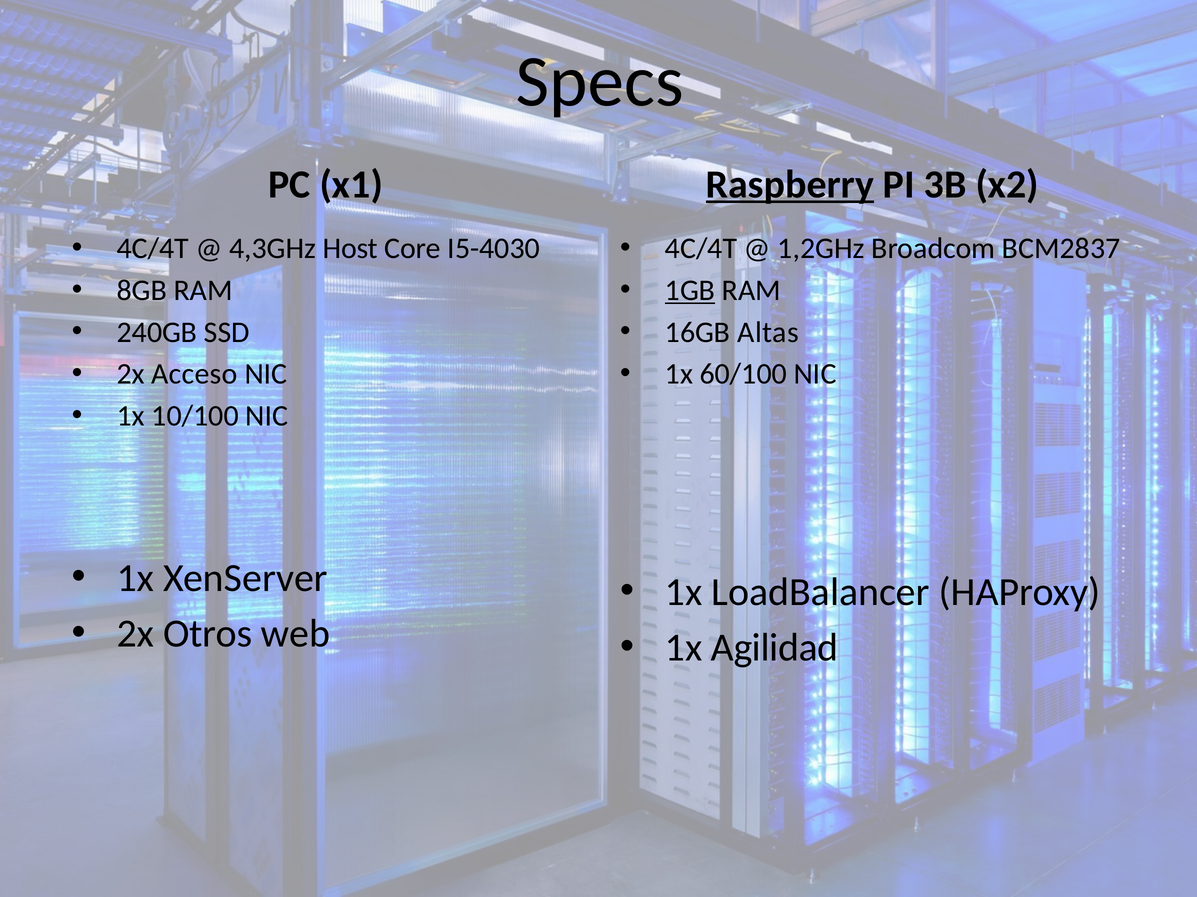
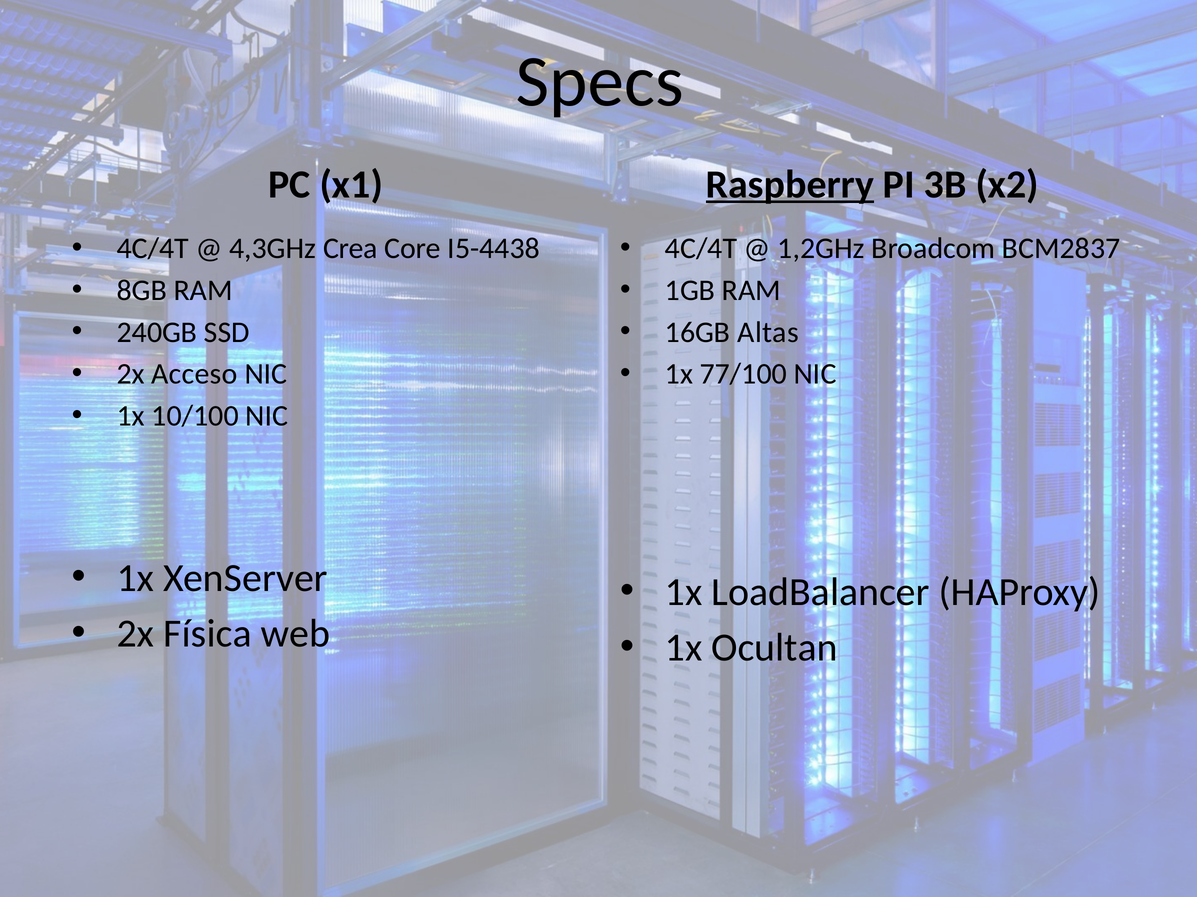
Host: Host -> Crea
I5-4030: I5-4030 -> I5-4438
1GB underline: present -> none
60/100: 60/100 -> 77/100
Otros: Otros -> Física
Agilidad: Agilidad -> Ocultan
